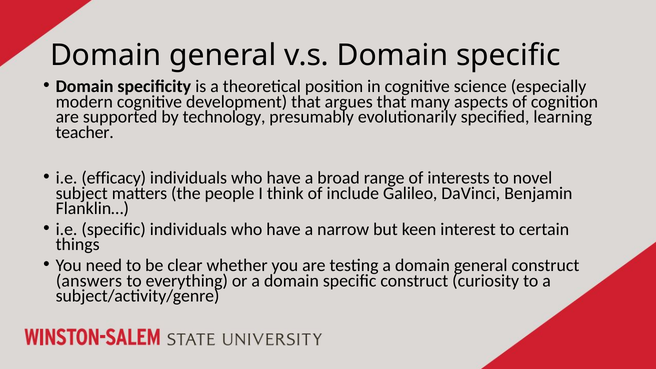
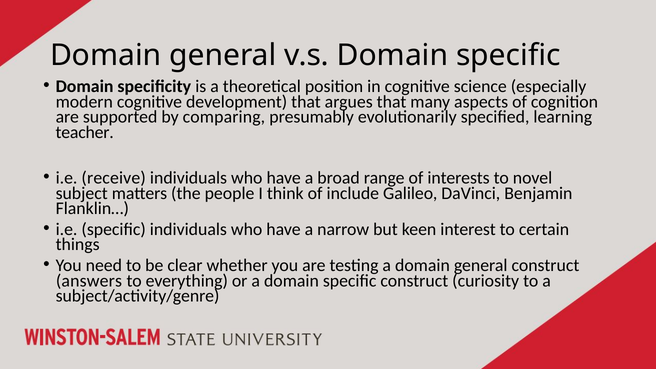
technology: technology -> comparing
efficacy: efficacy -> receive
